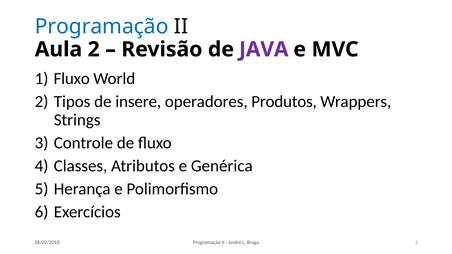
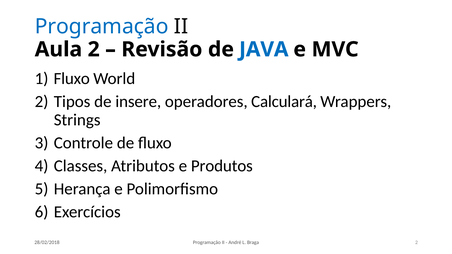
JAVA colour: purple -> blue
Produtos: Produtos -> Calculará
Genérica: Genérica -> Produtos
